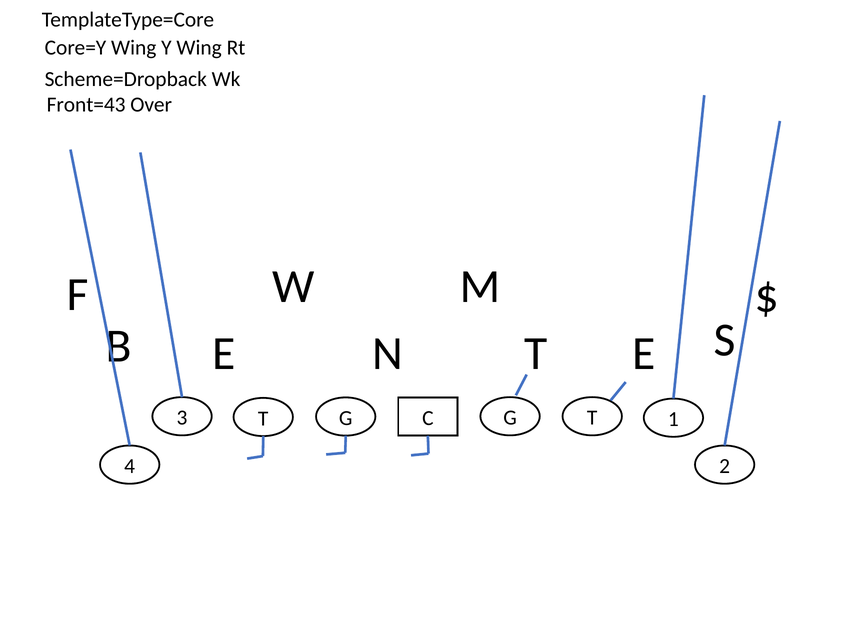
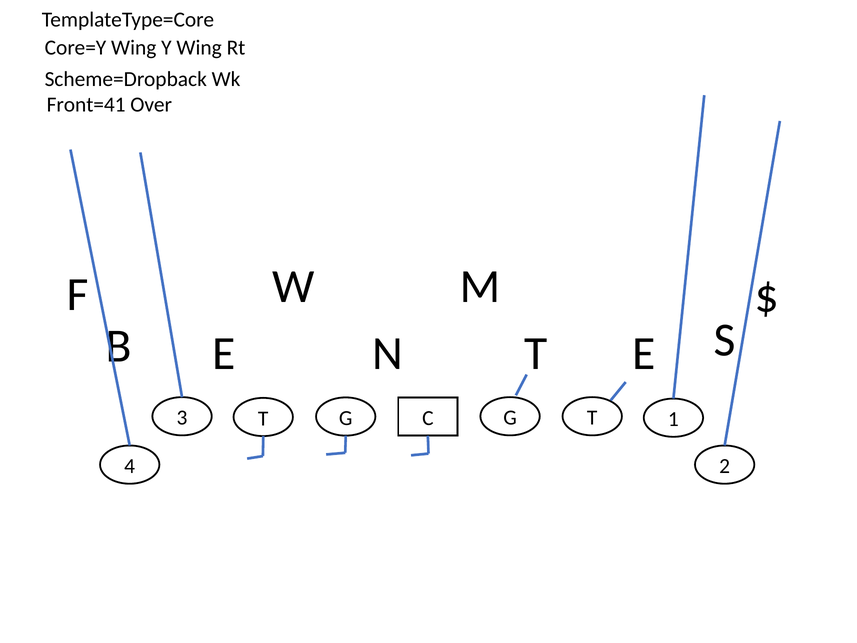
Front=43: Front=43 -> Front=41
